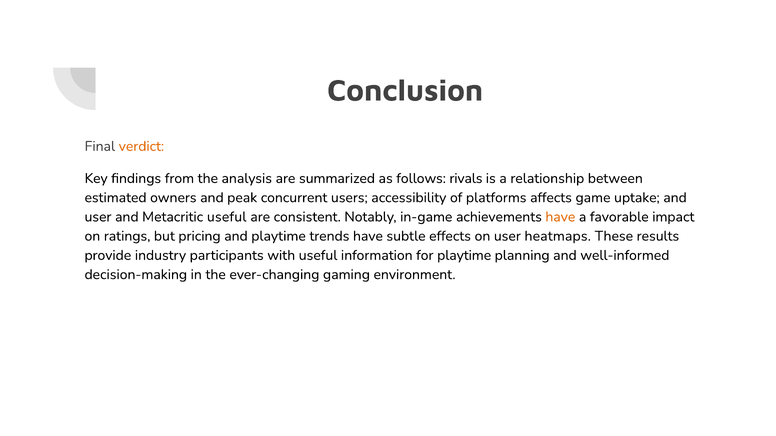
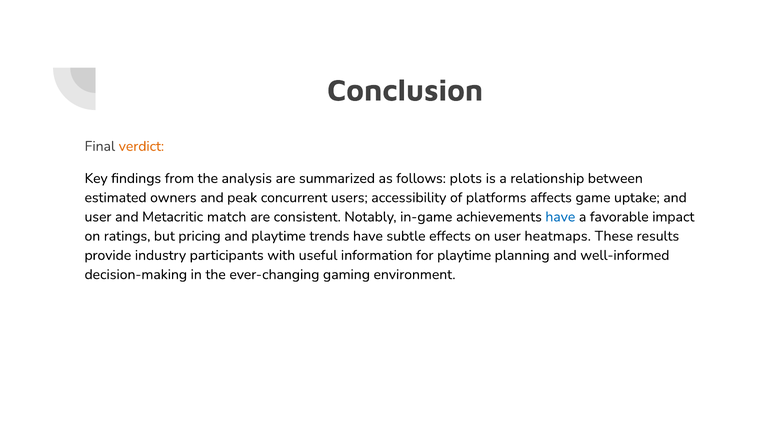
rivals: rivals -> plots
Metacritic useful: useful -> match
have at (560, 217) colour: orange -> blue
